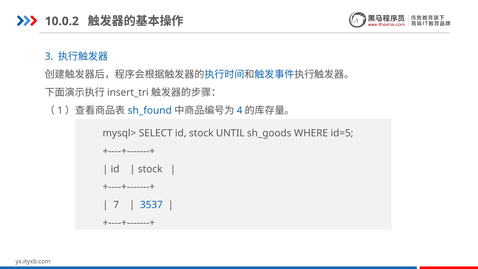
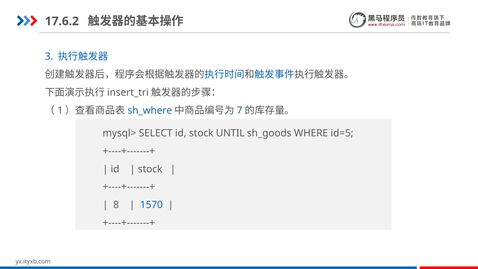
10.0.2: 10.0.2 -> 17.6.2
sh_found: sh_found -> sh_where
4: 4 -> 7
7: 7 -> 8
3537: 3537 -> 1570
